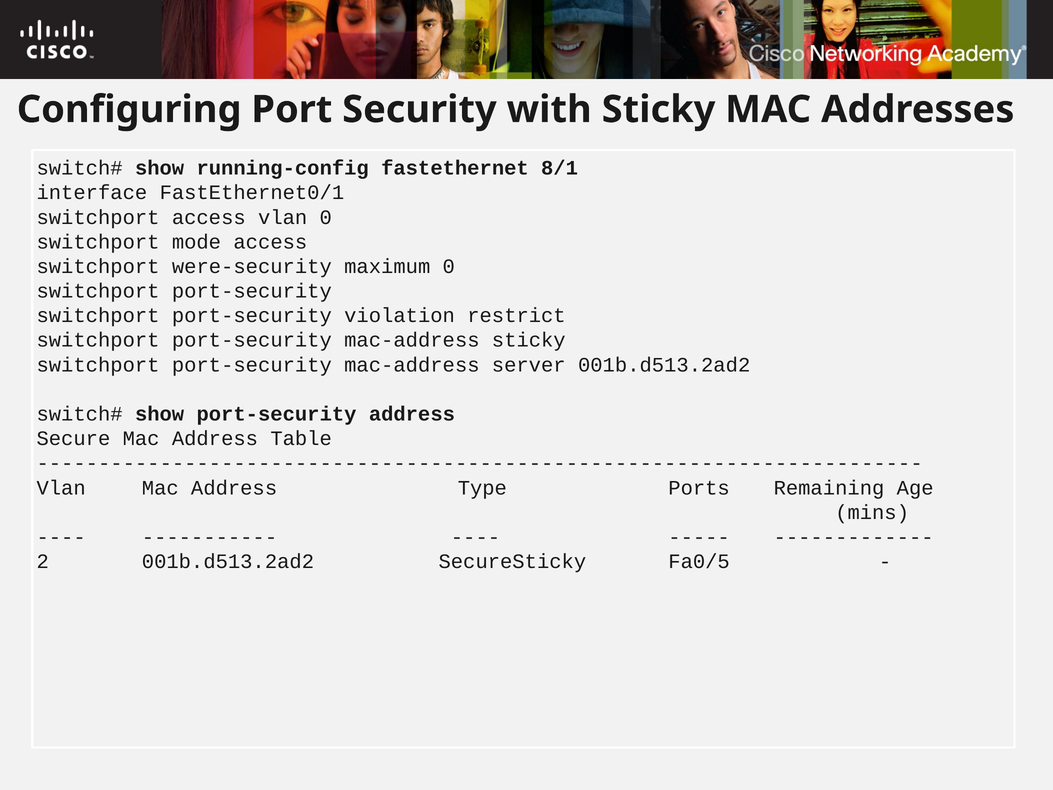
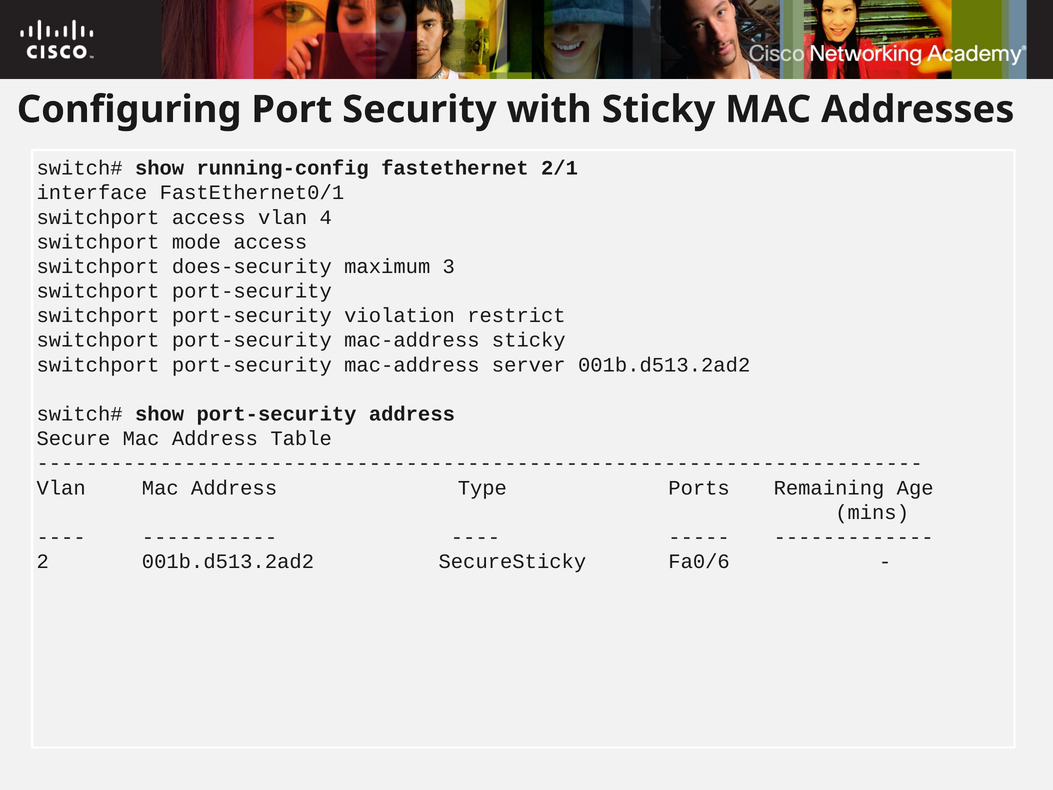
8/1: 8/1 -> 2/1
vlan 0: 0 -> 4
were-security: were-security -> does-security
maximum 0: 0 -> 3
Fa0/5: Fa0/5 -> Fa0/6
